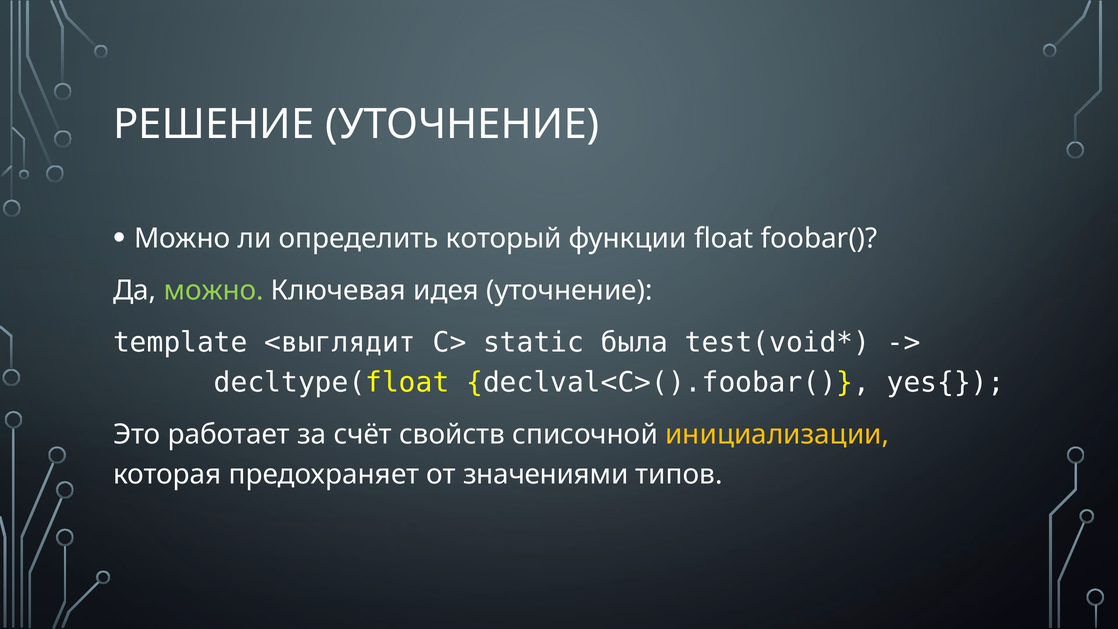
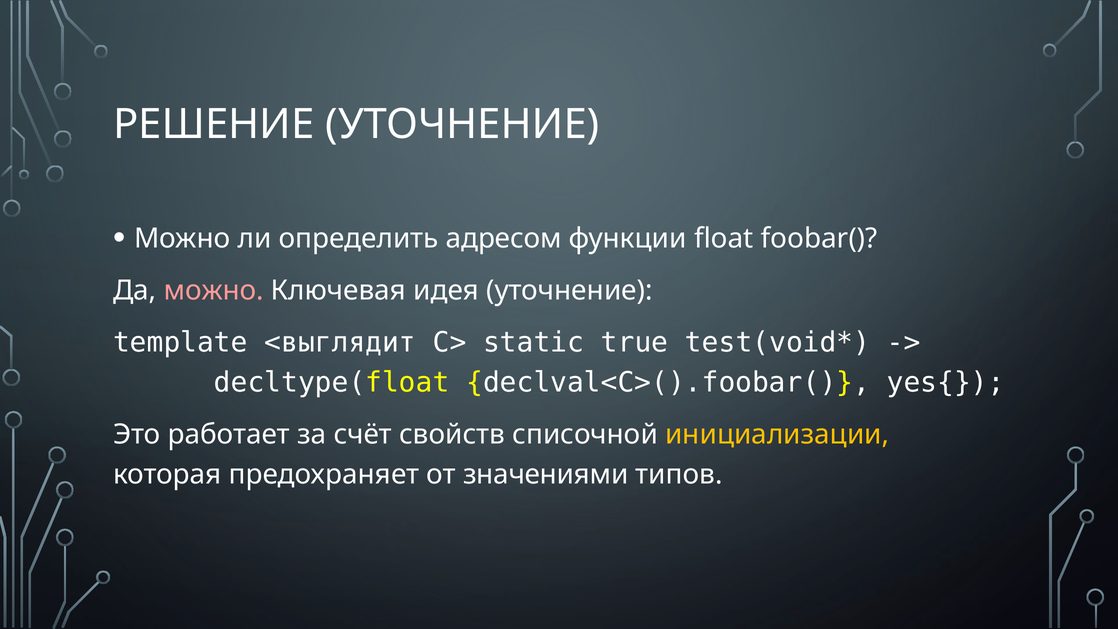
который: который -> адресом
можно at (214, 290) colour: light green -> pink
была: была -> true
